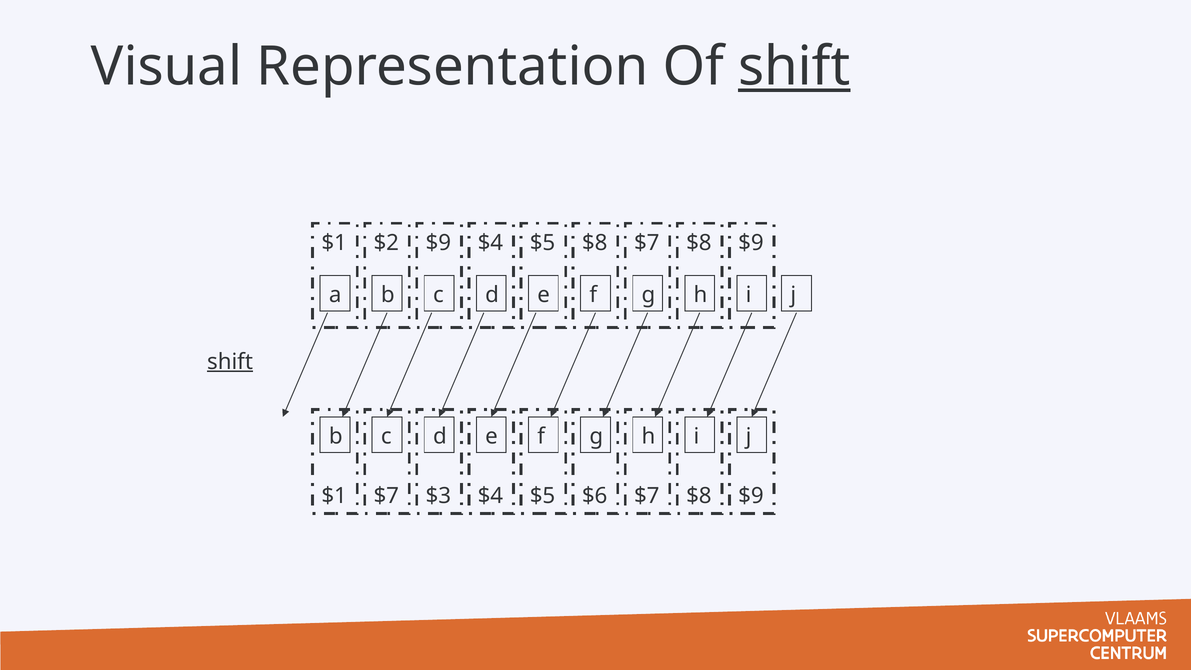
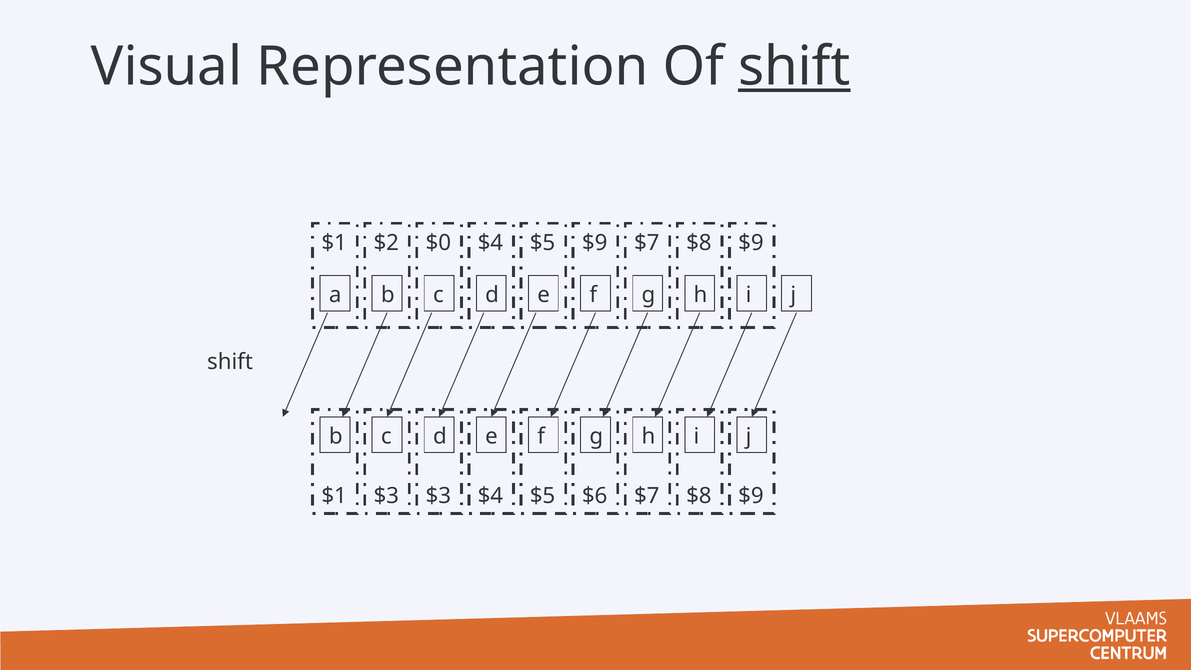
$2 $9: $9 -> $0
$4 $8: $8 -> $9
shift at (230, 362) underline: present -> none
$1 $7: $7 -> $3
